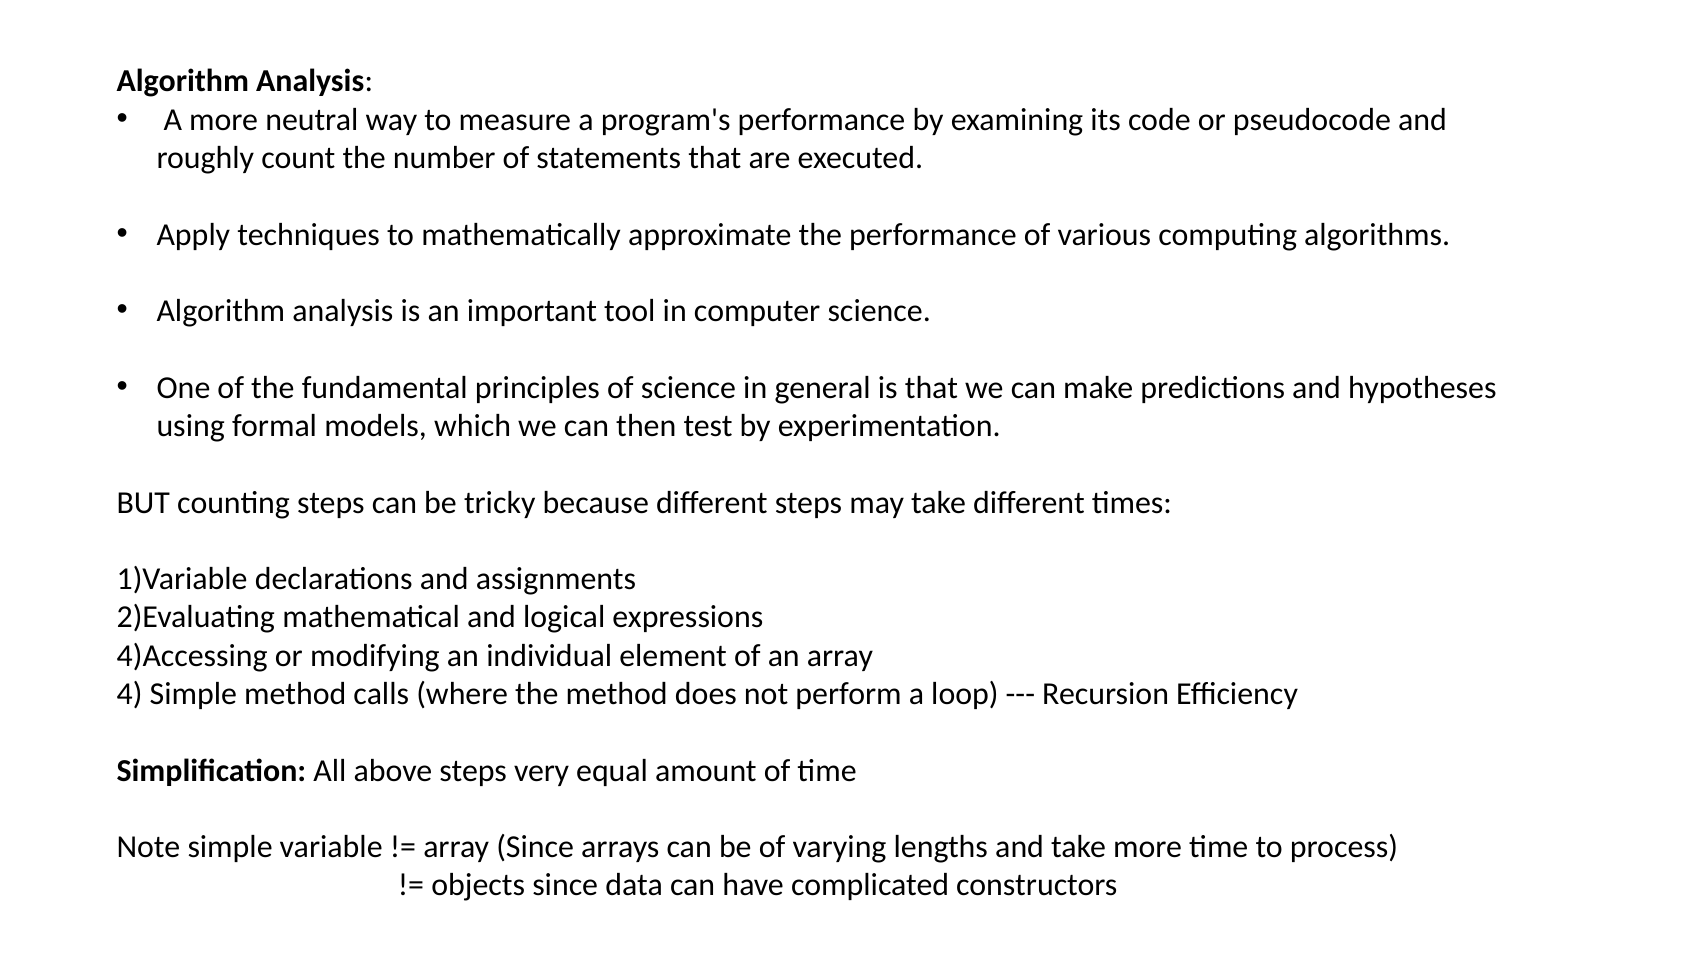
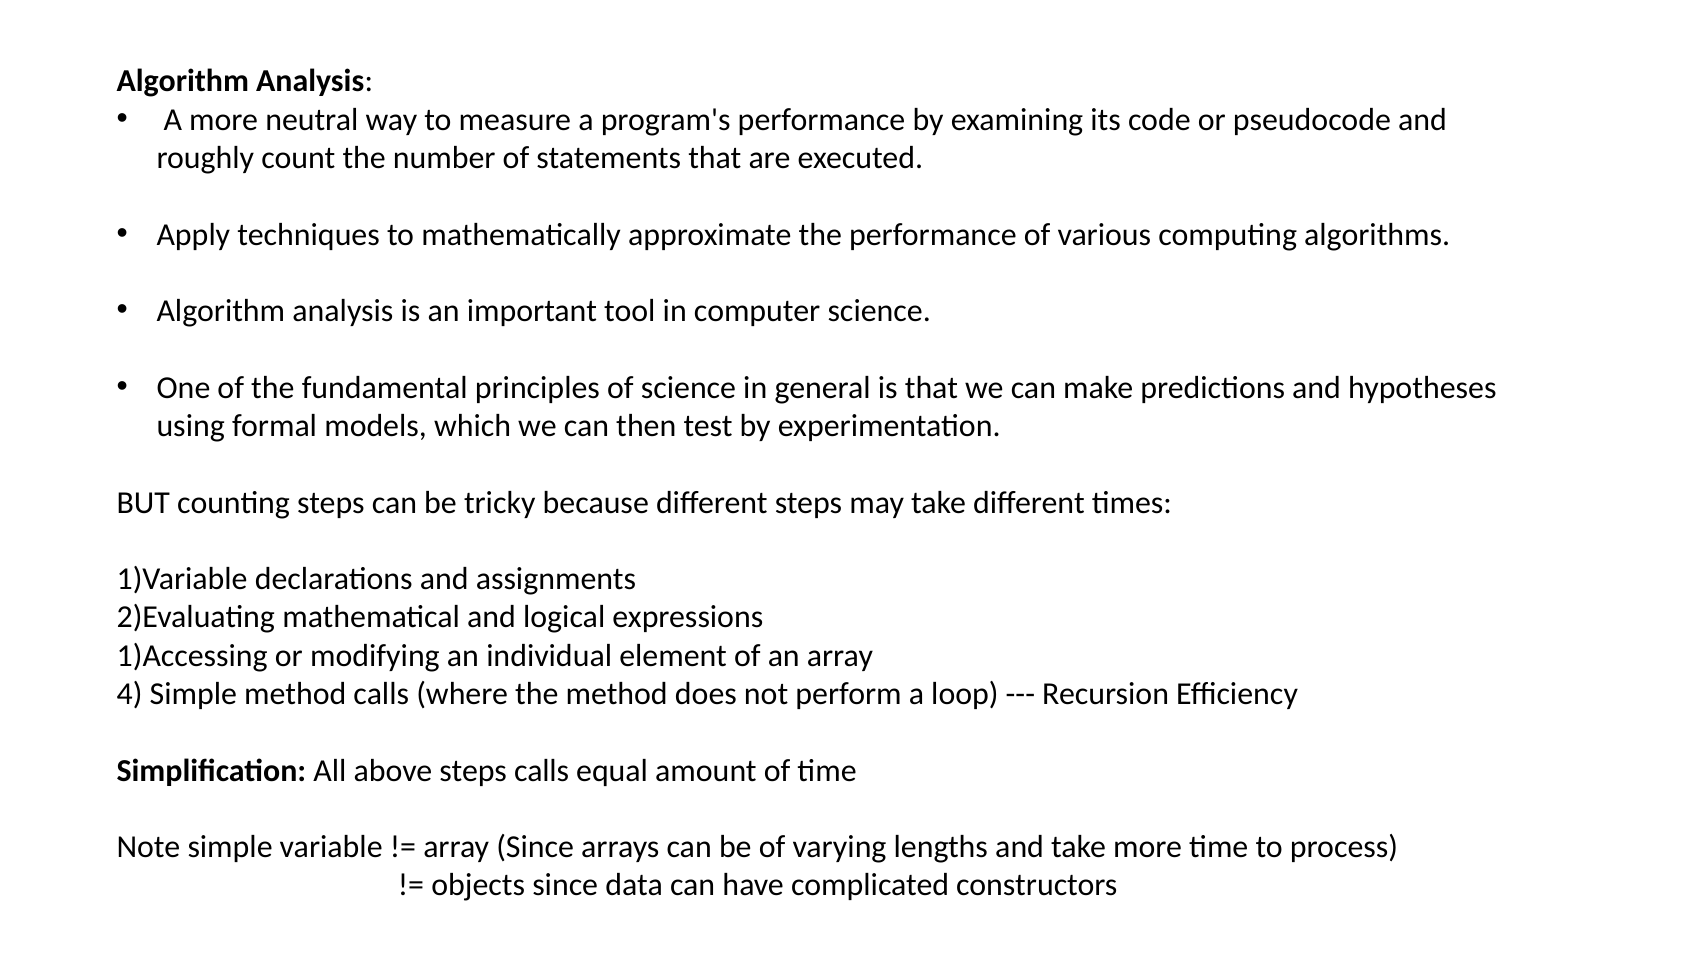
4)Accessing: 4)Accessing -> 1)Accessing
steps very: very -> calls
